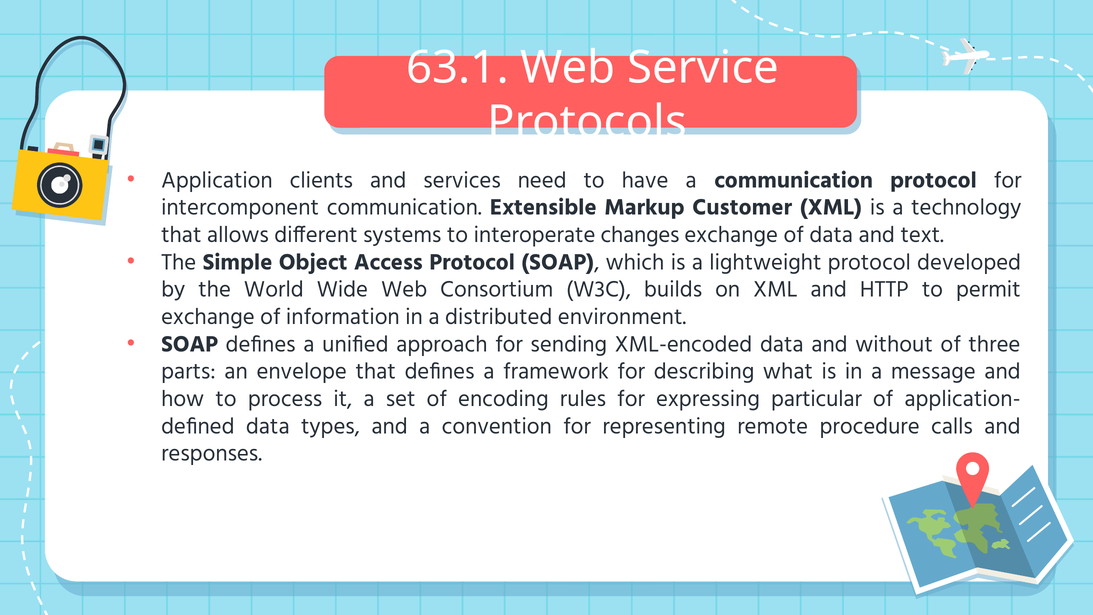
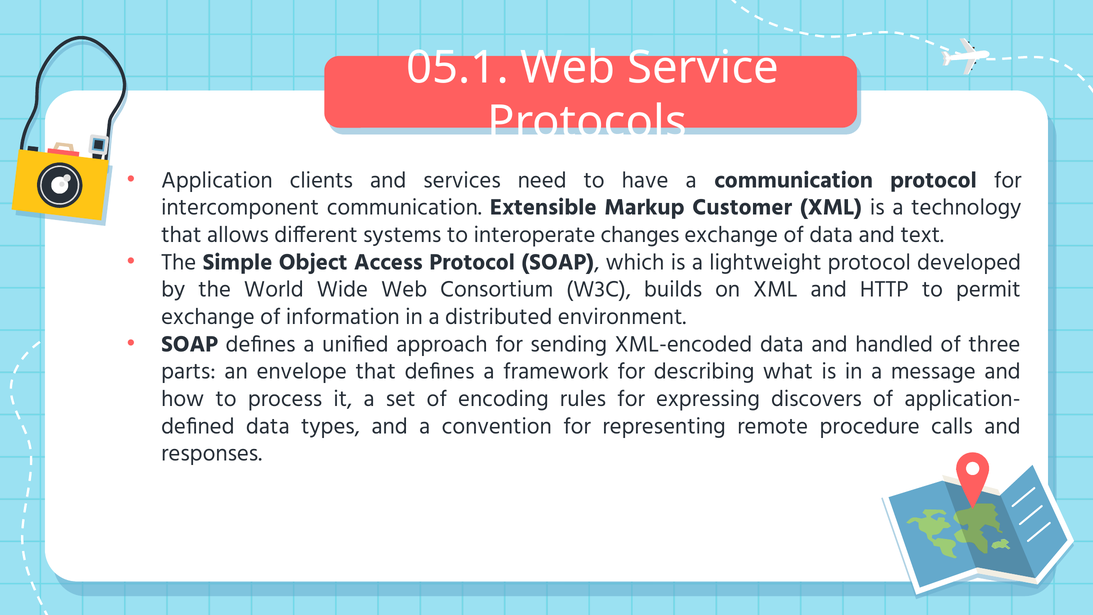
63.1: 63.1 -> 05.1
without: without -> handled
particular: particular -> discovers
